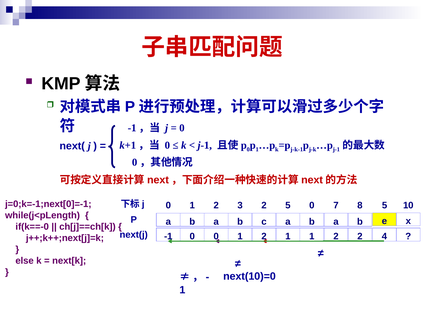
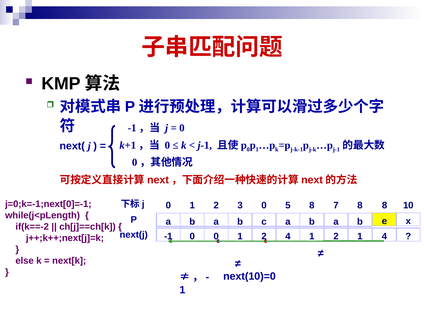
3 2: 2 -> 0
5 0: 0 -> 8
8 5: 5 -> 8
if(k==-0: if(k==-0 -> if(k==-2
1 at (288, 236): 1 -> 4
2 at (360, 236): 2 -> 1
